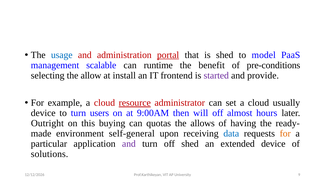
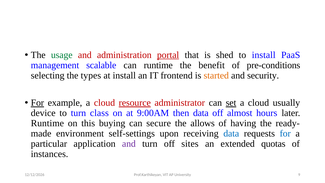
usage colour: blue -> green
to model: model -> install
allow: allow -> types
started colour: purple -> orange
provide: provide -> security
For at (37, 103) underline: none -> present
set underline: none -> present
users: users -> class
then will: will -> data
Outright at (47, 123): Outright -> Runtime
quotas: quotas -> secure
self-general: self-general -> self-settings
for at (285, 133) colour: orange -> blue
off shed: shed -> sites
extended device: device -> quotas
solutions: solutions -> instances
